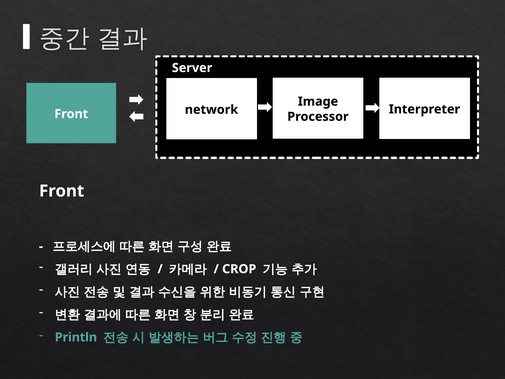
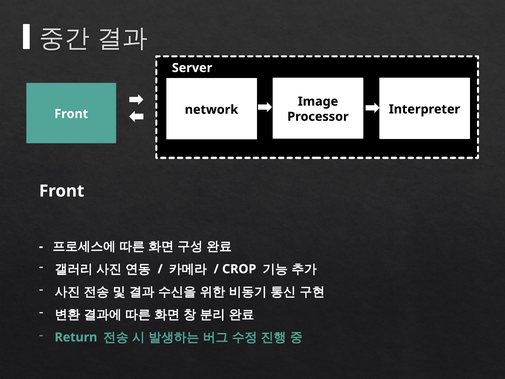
Println: Println -> Return
